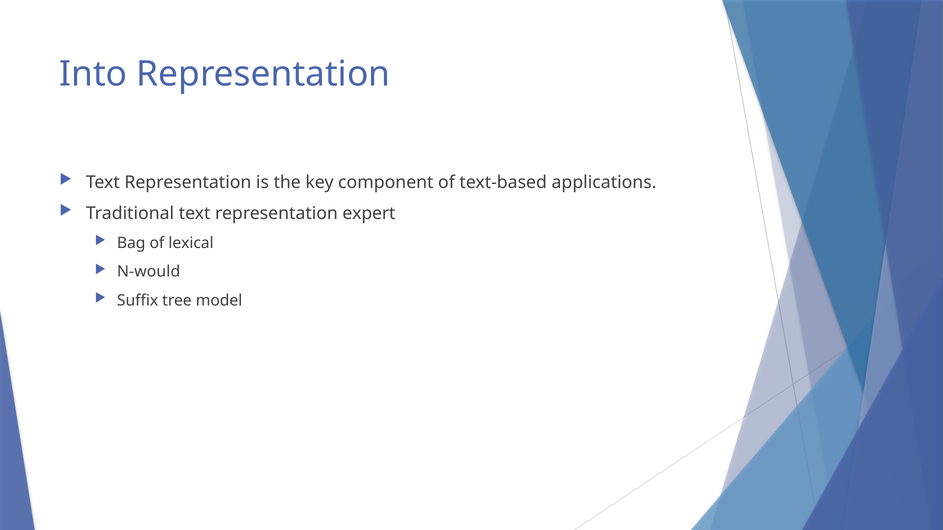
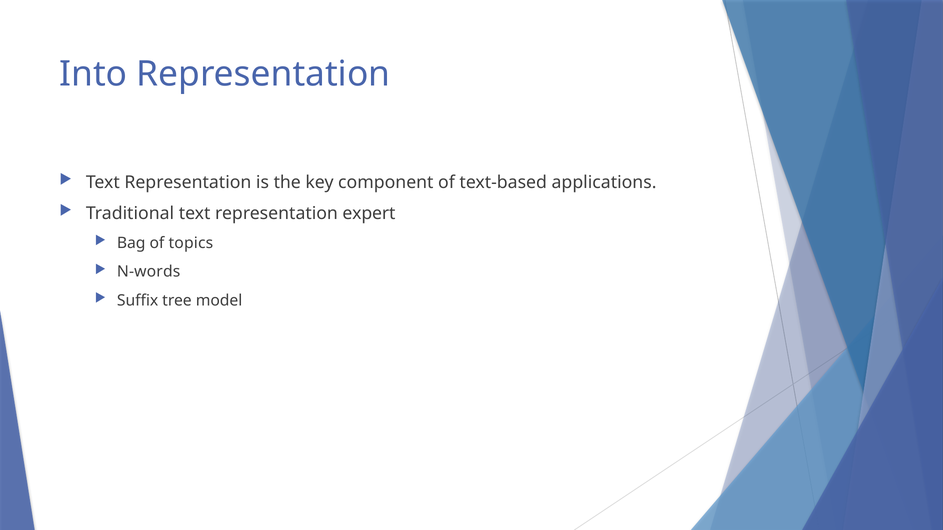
lexical: lexical -> topics
N-would: N-would -> N-words
